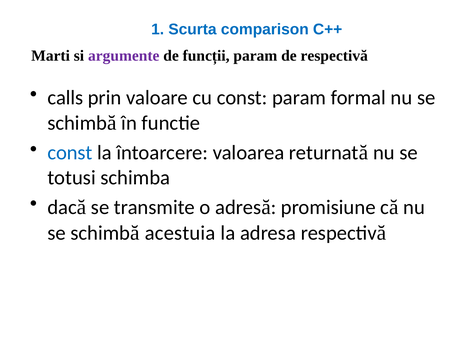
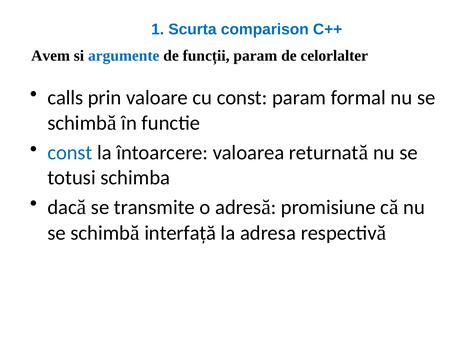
Marti: Marti -> Avem
argumente colour: purple -> blue
respectivă: respectivă -> celorlalter
acestuia: acestuia -> interfață
